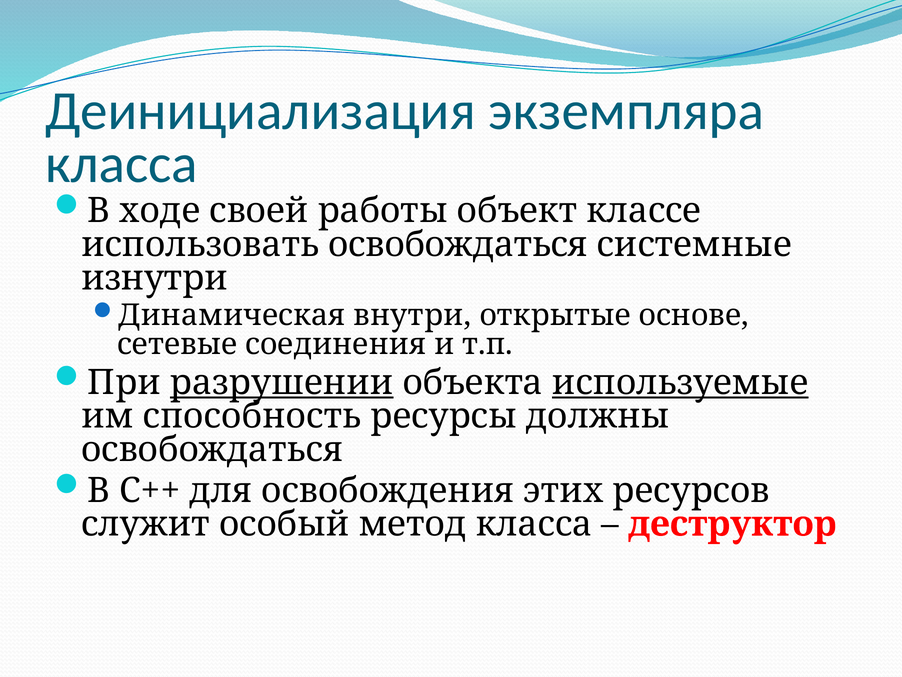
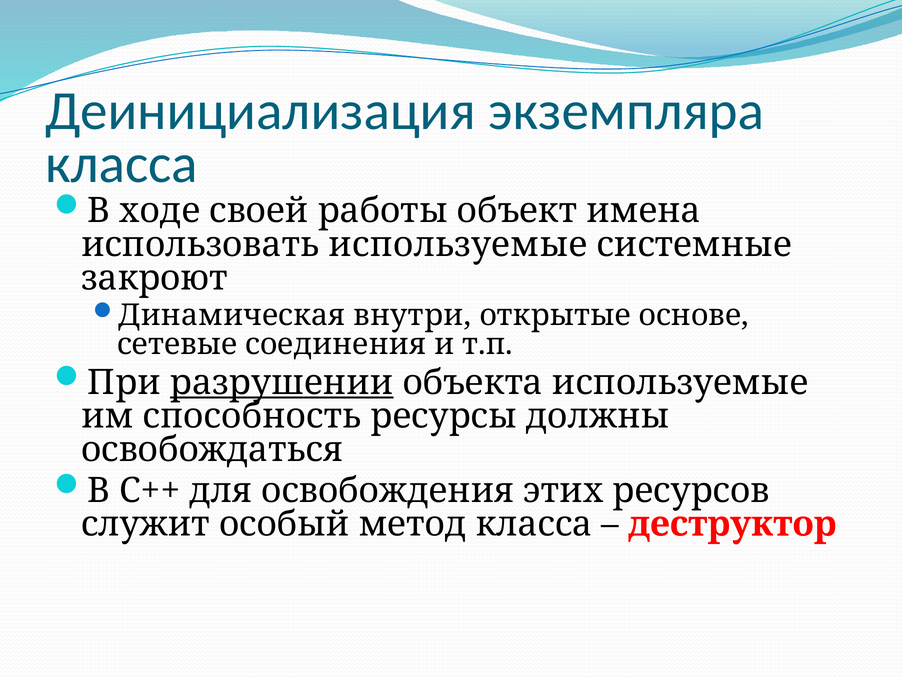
классе: классе -> имена
использовать освобождаться: освобождаться -> используемые
изнутри: изнутри -> закроют
используемые at (680, 382) underline: present -> none
